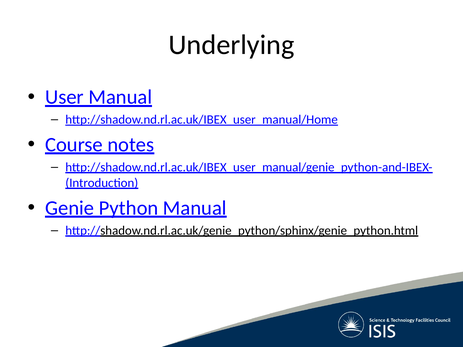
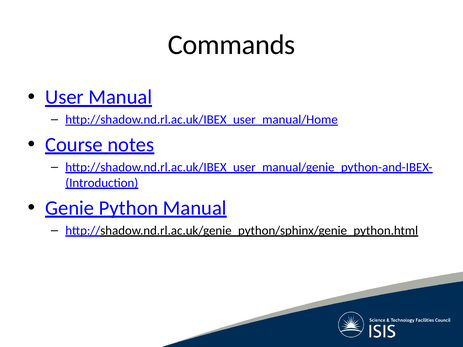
Underlying: Underlying -> Commands
